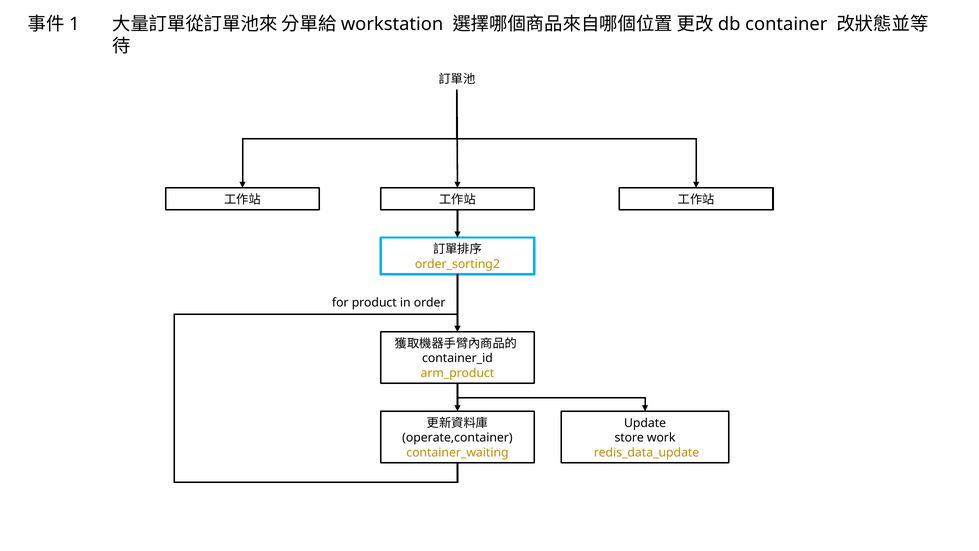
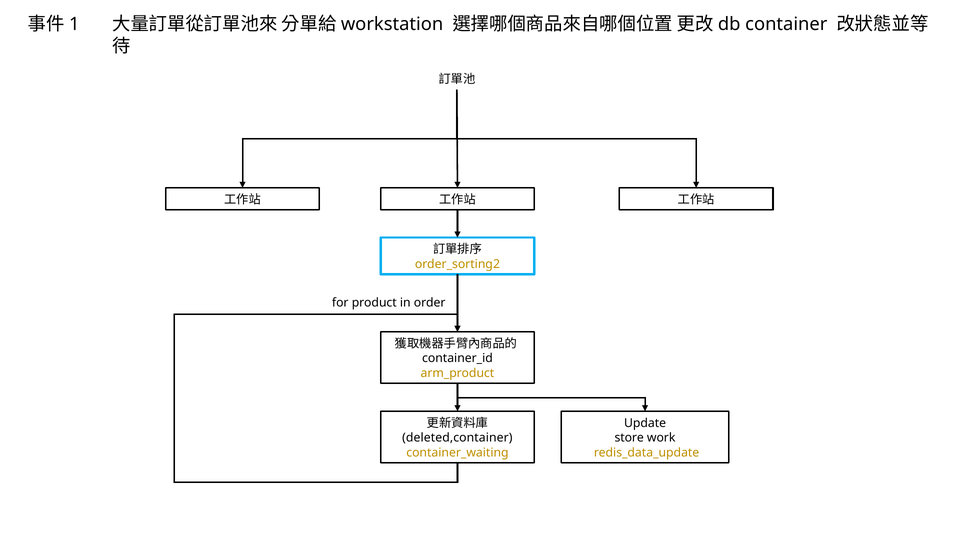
operate,container: operate,container -> deleted,container
